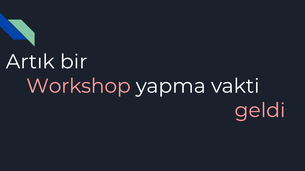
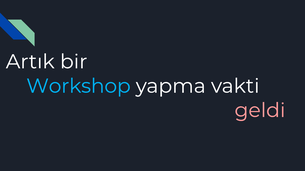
Workshop colour: pink -> light blue
